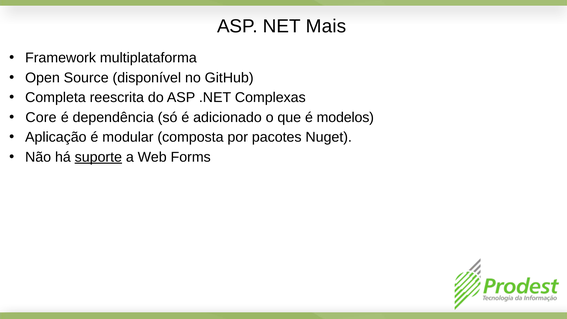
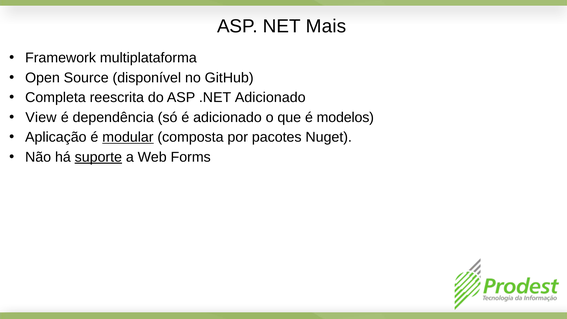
.NET Complexas: Complexas -> Adicionado
Core: Core -> View
modular underline: none -> present
